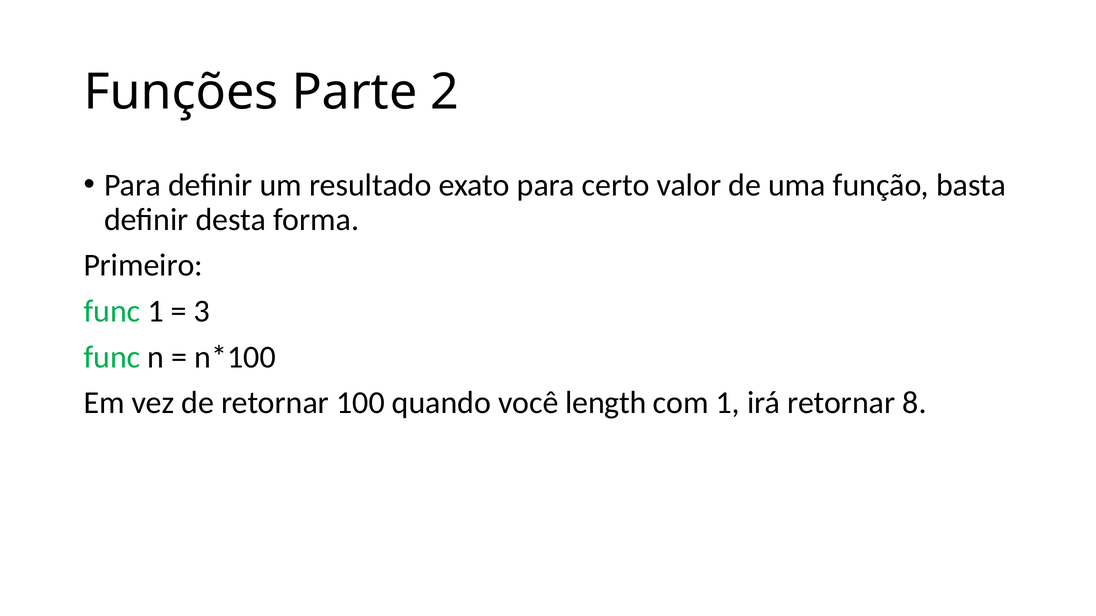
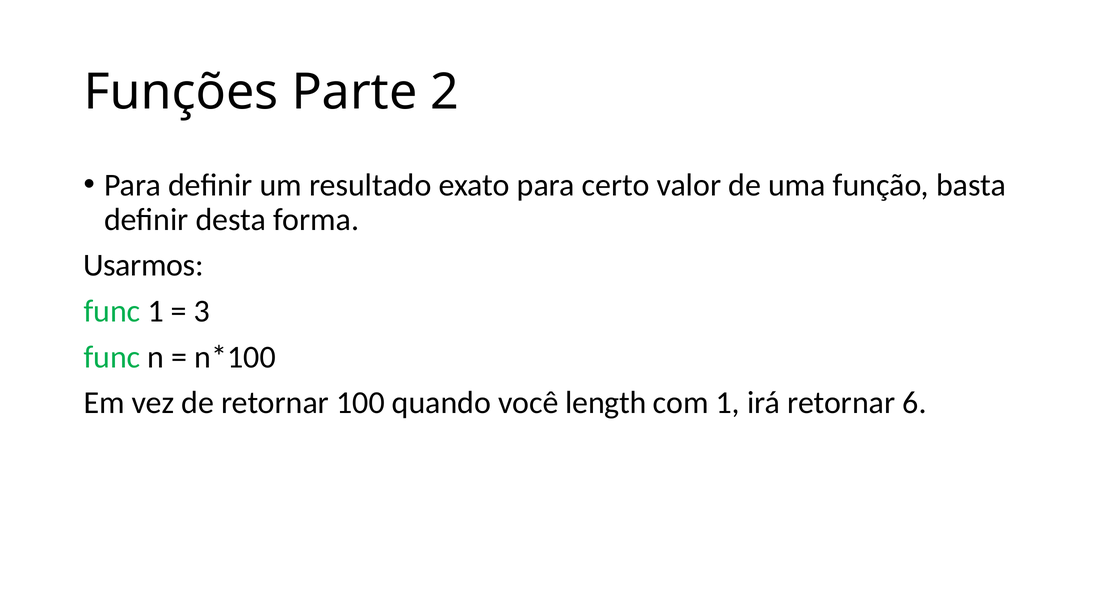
Primeiro: Primeiro -> Usarmos
8: 8 -> 6
